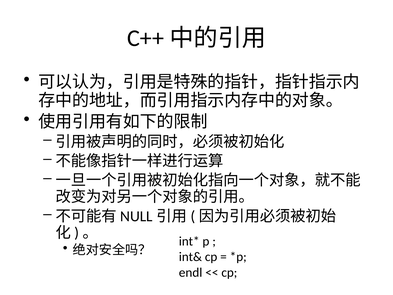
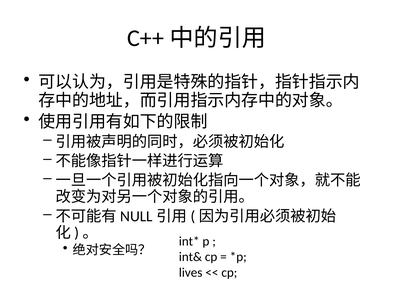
endl: endl -> lives
